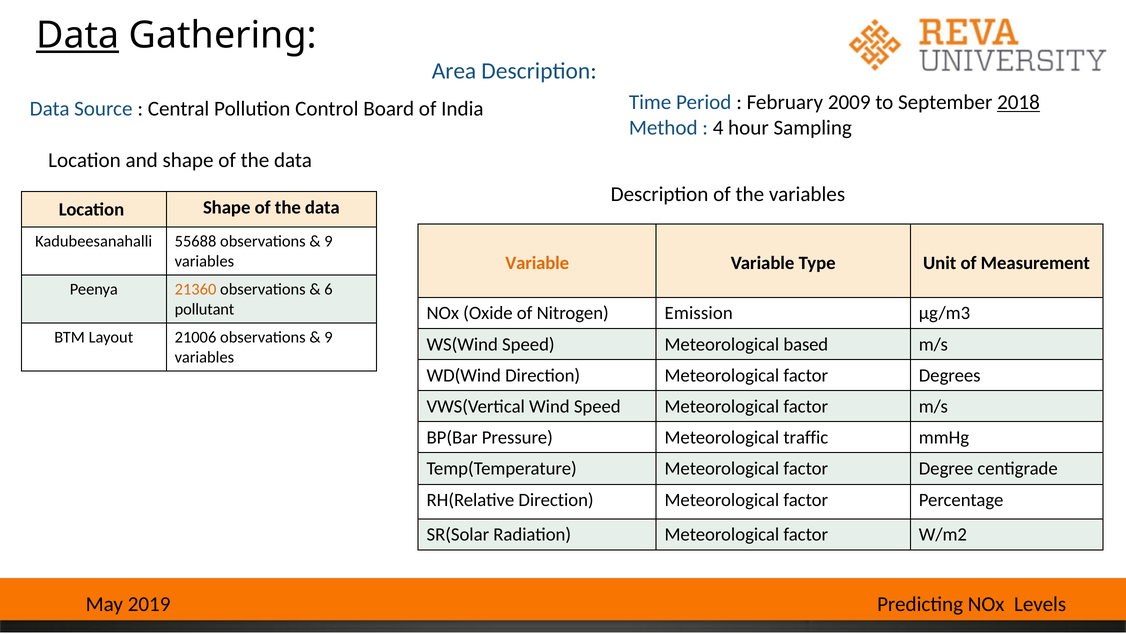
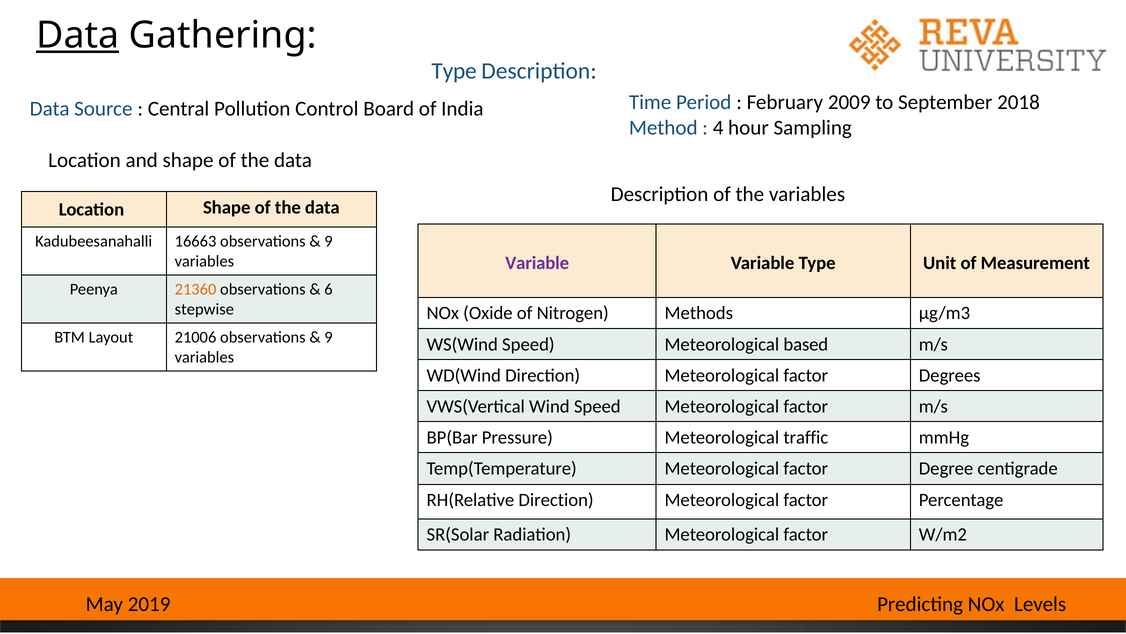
Area at (454, 71): Area -> Type
2018 underline: present -> none
55688: 55688 -> 16663
Variable at (537, 263) colour: orange -> purple
pollutant: pollutant -> stepwise
Emission: Emission -> Methods
